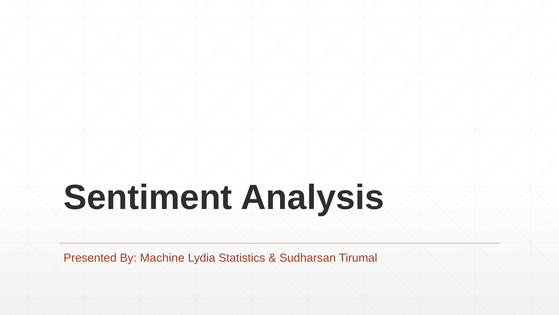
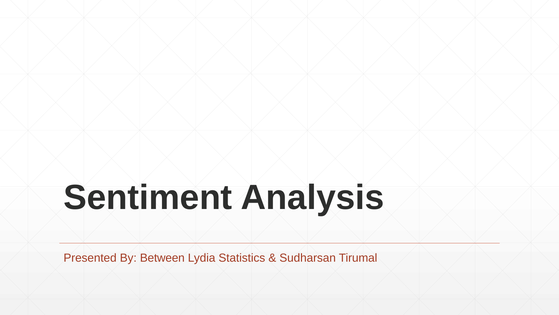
Machine: Machine -> Between
